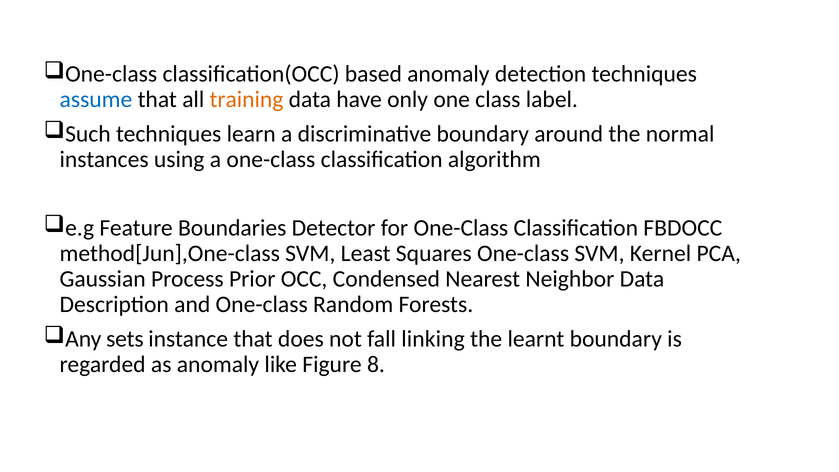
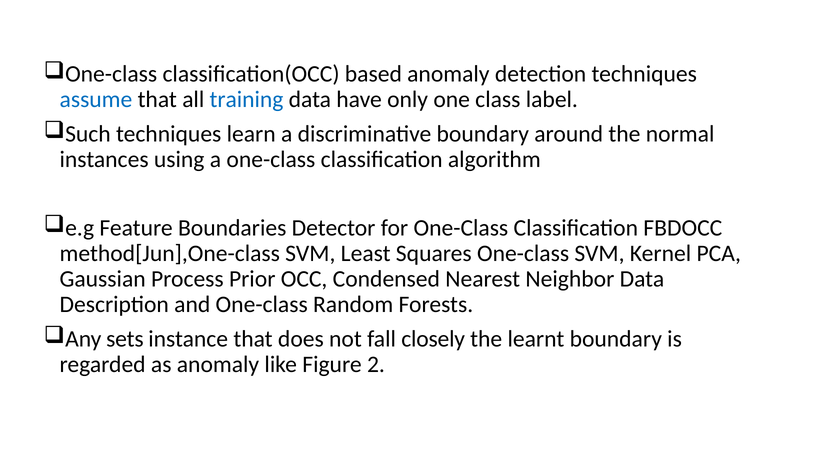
training colour: orange -> blue
linking: linking -> closely
8: 8 -> 2
